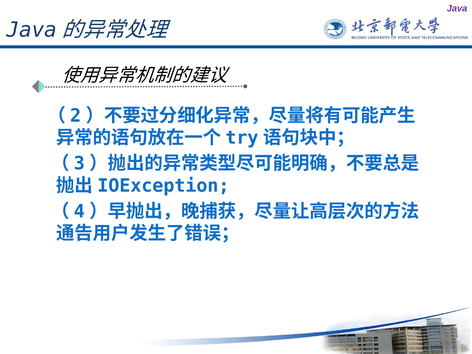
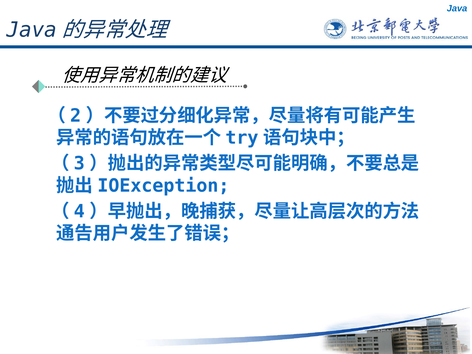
Java colour: purple -> blue
